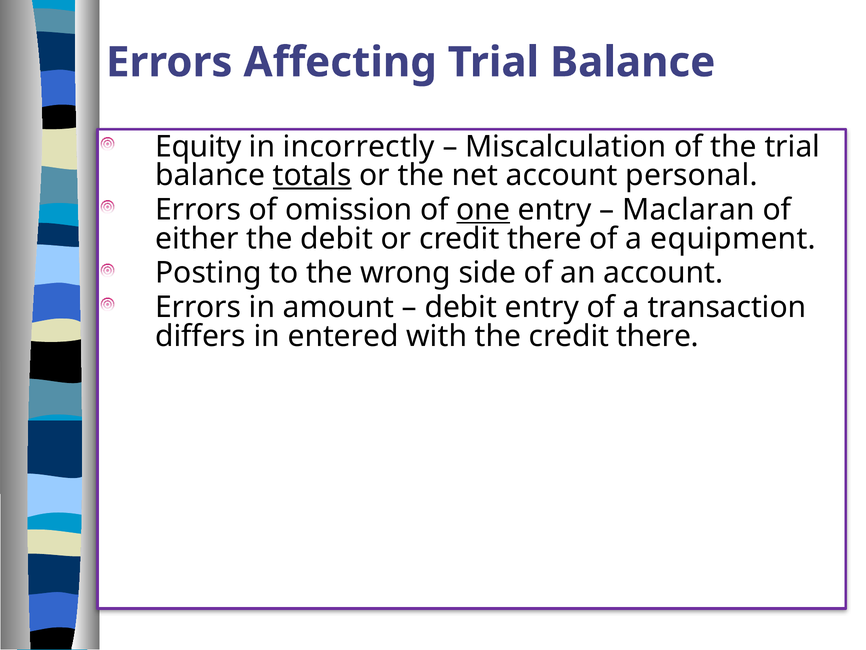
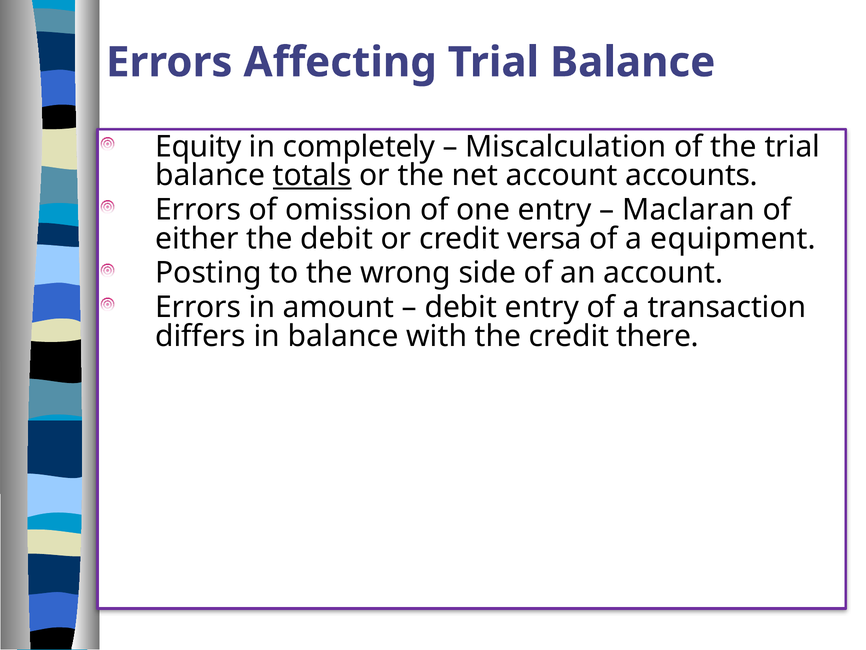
incorrectly: incorrectly -> completely
personal: personal -> accounts
one underline: present -> none
or credit there: there -> versa
in entered: entered -> balance
